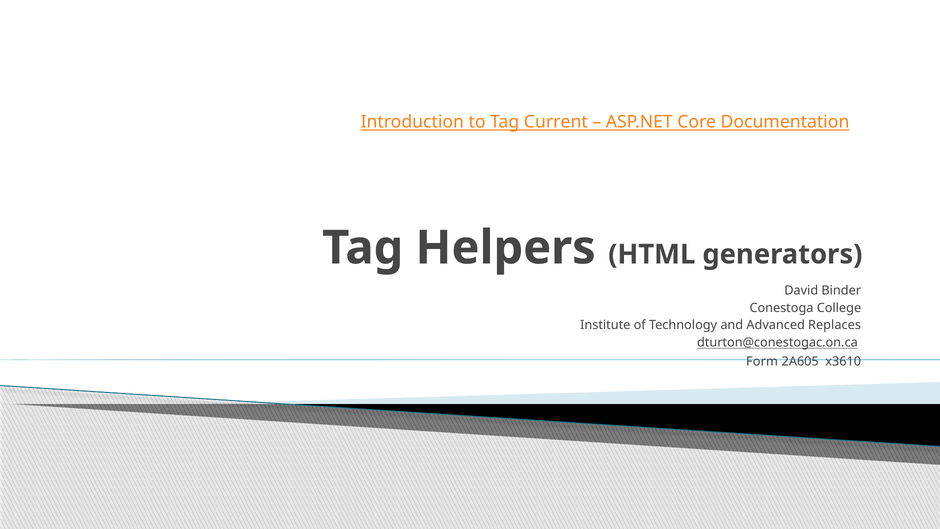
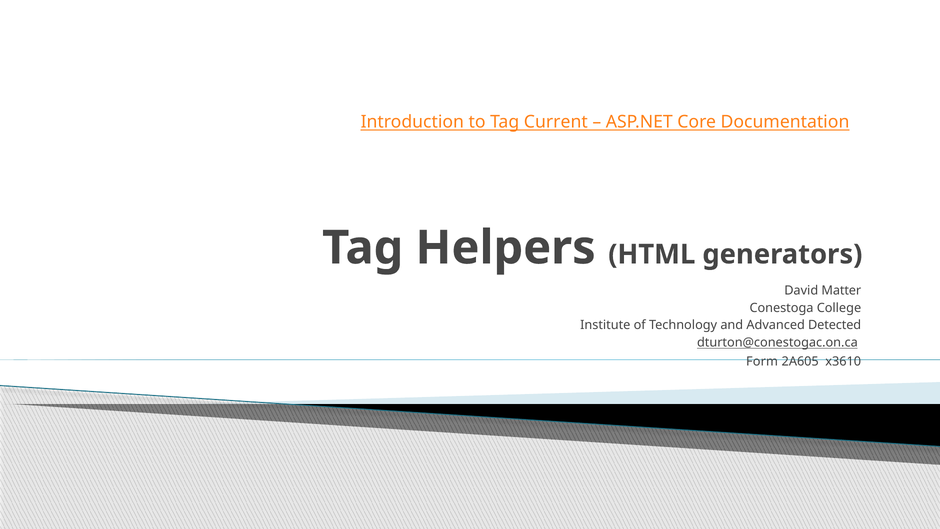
Binder: Binder -> Matter
Replaces: Replaces -> Detected
